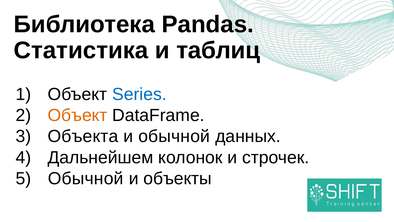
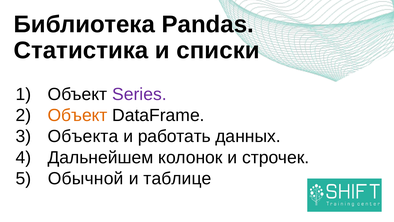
таблиц: таблиц -> списки
Series colour: blue -> purple
и обычной: обычной -> работать
объекты: объекты -> таблице
